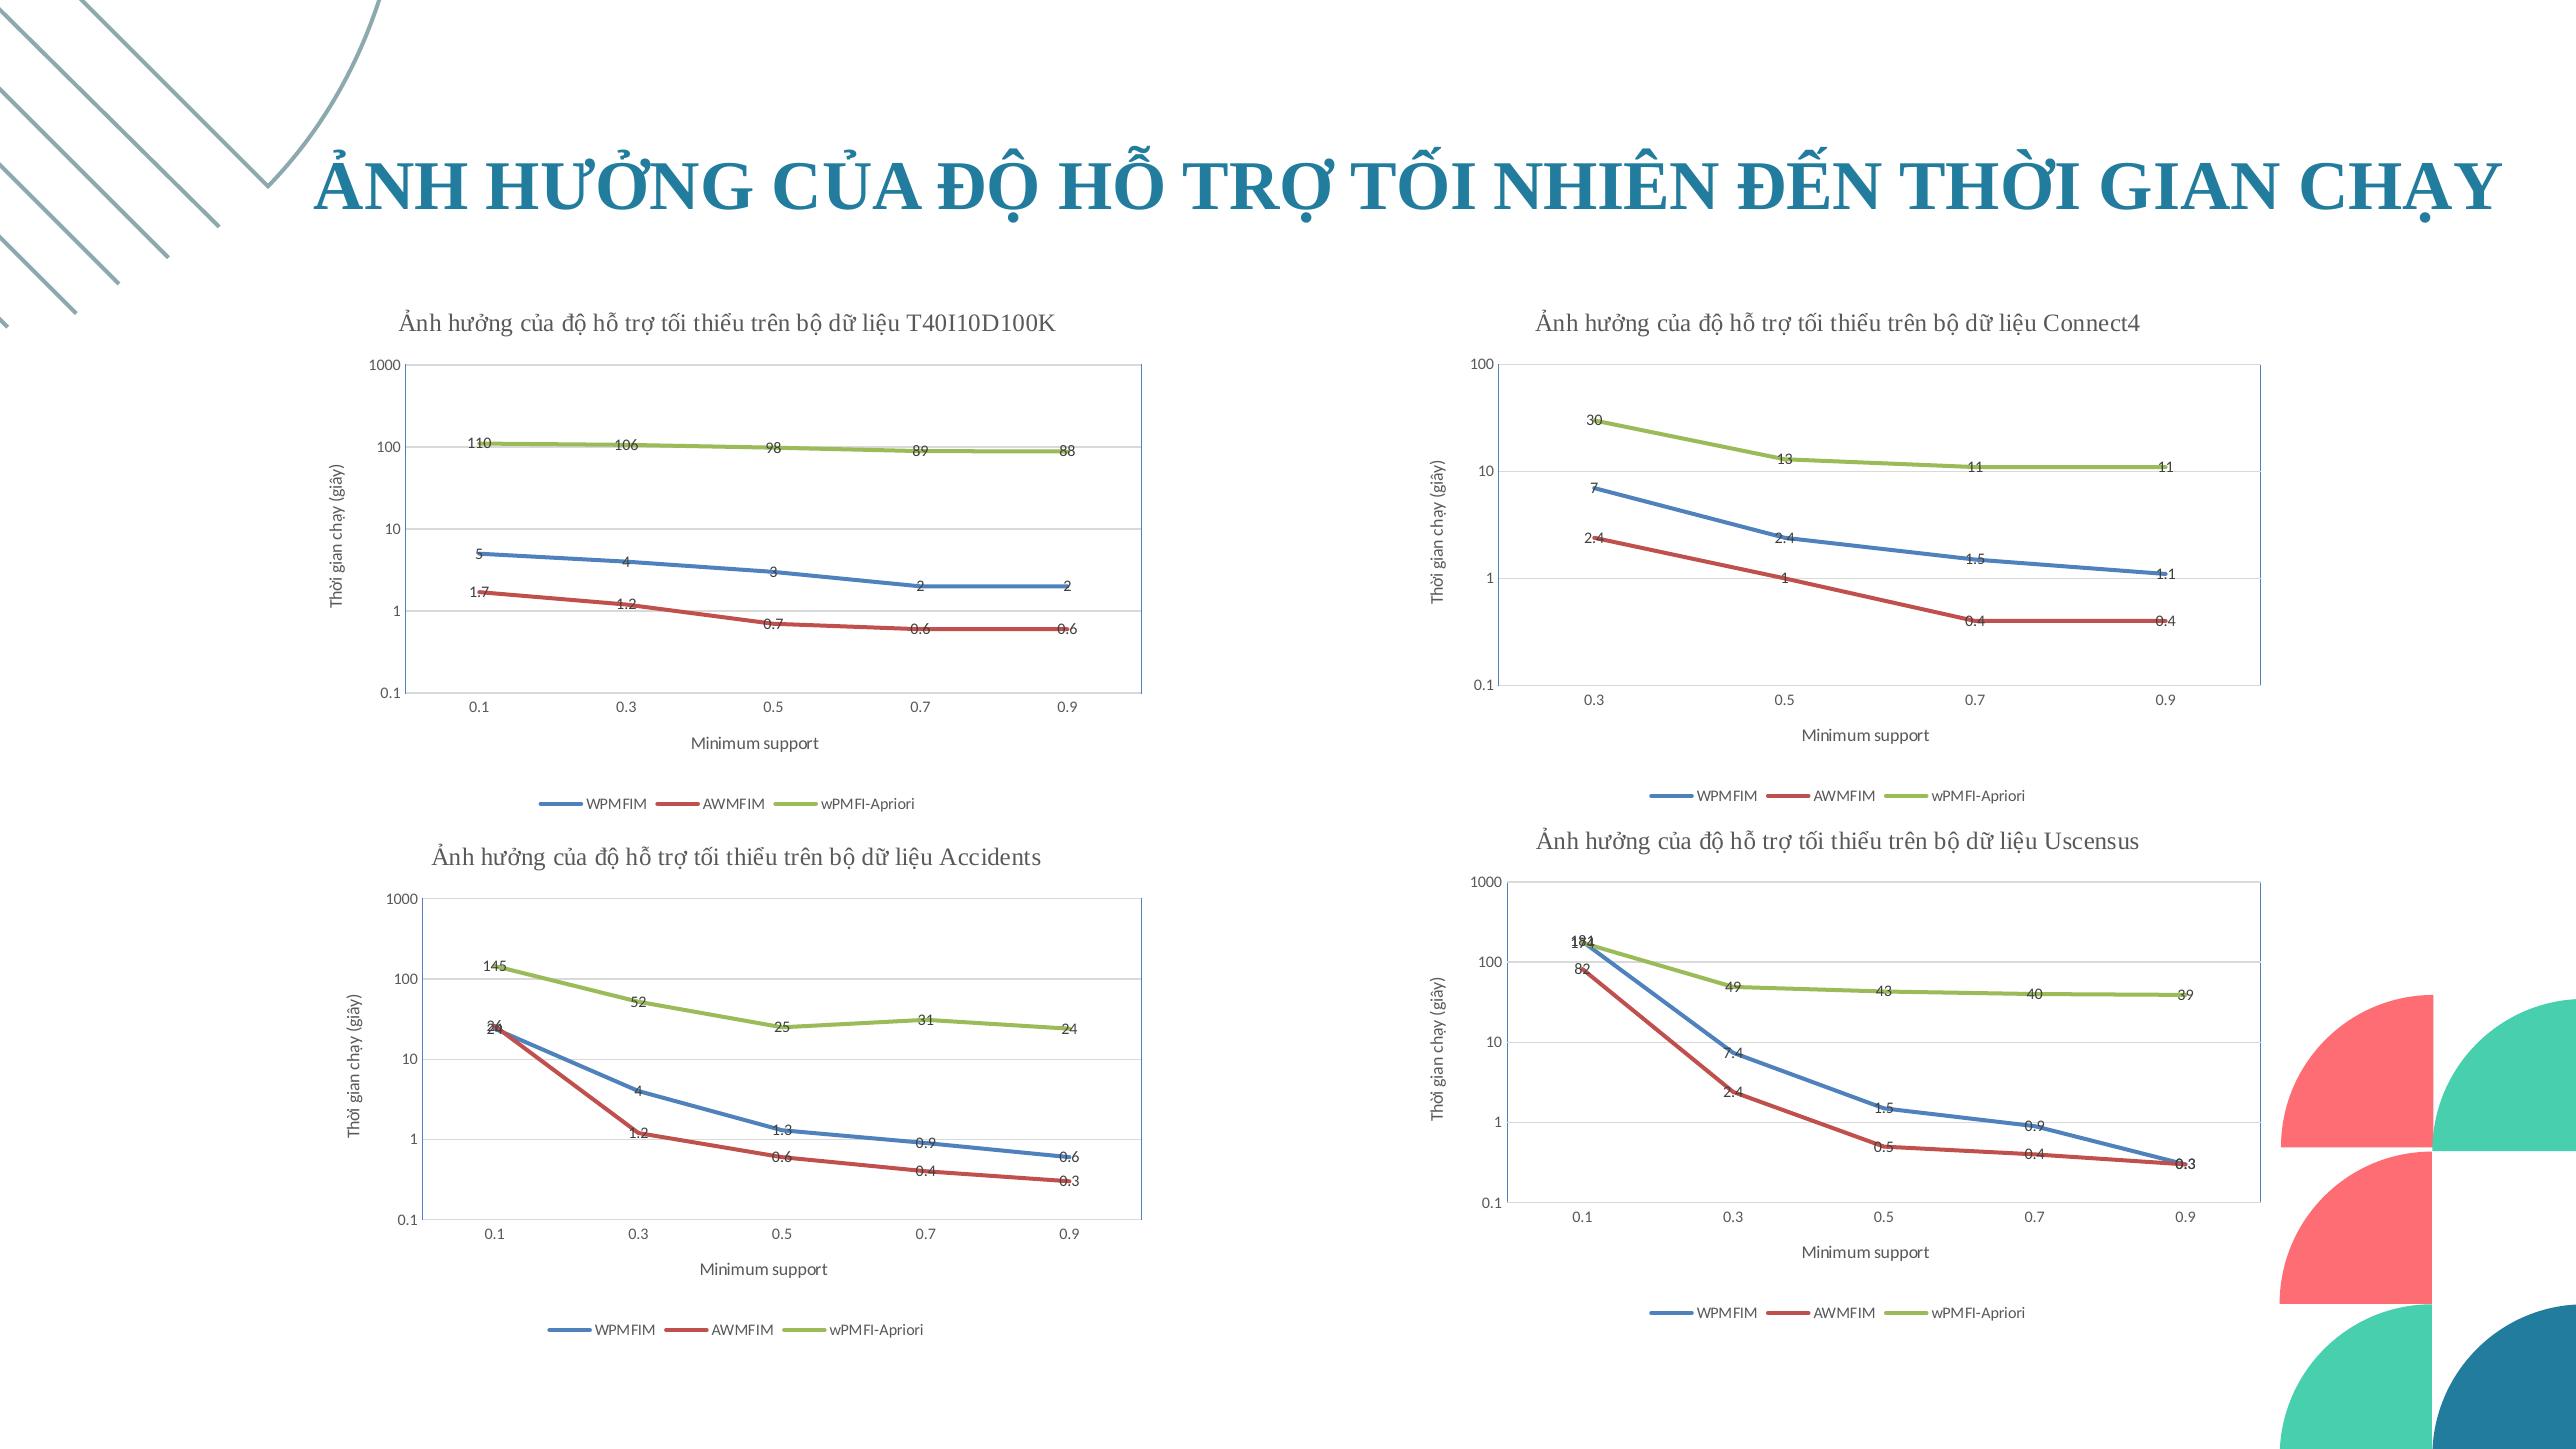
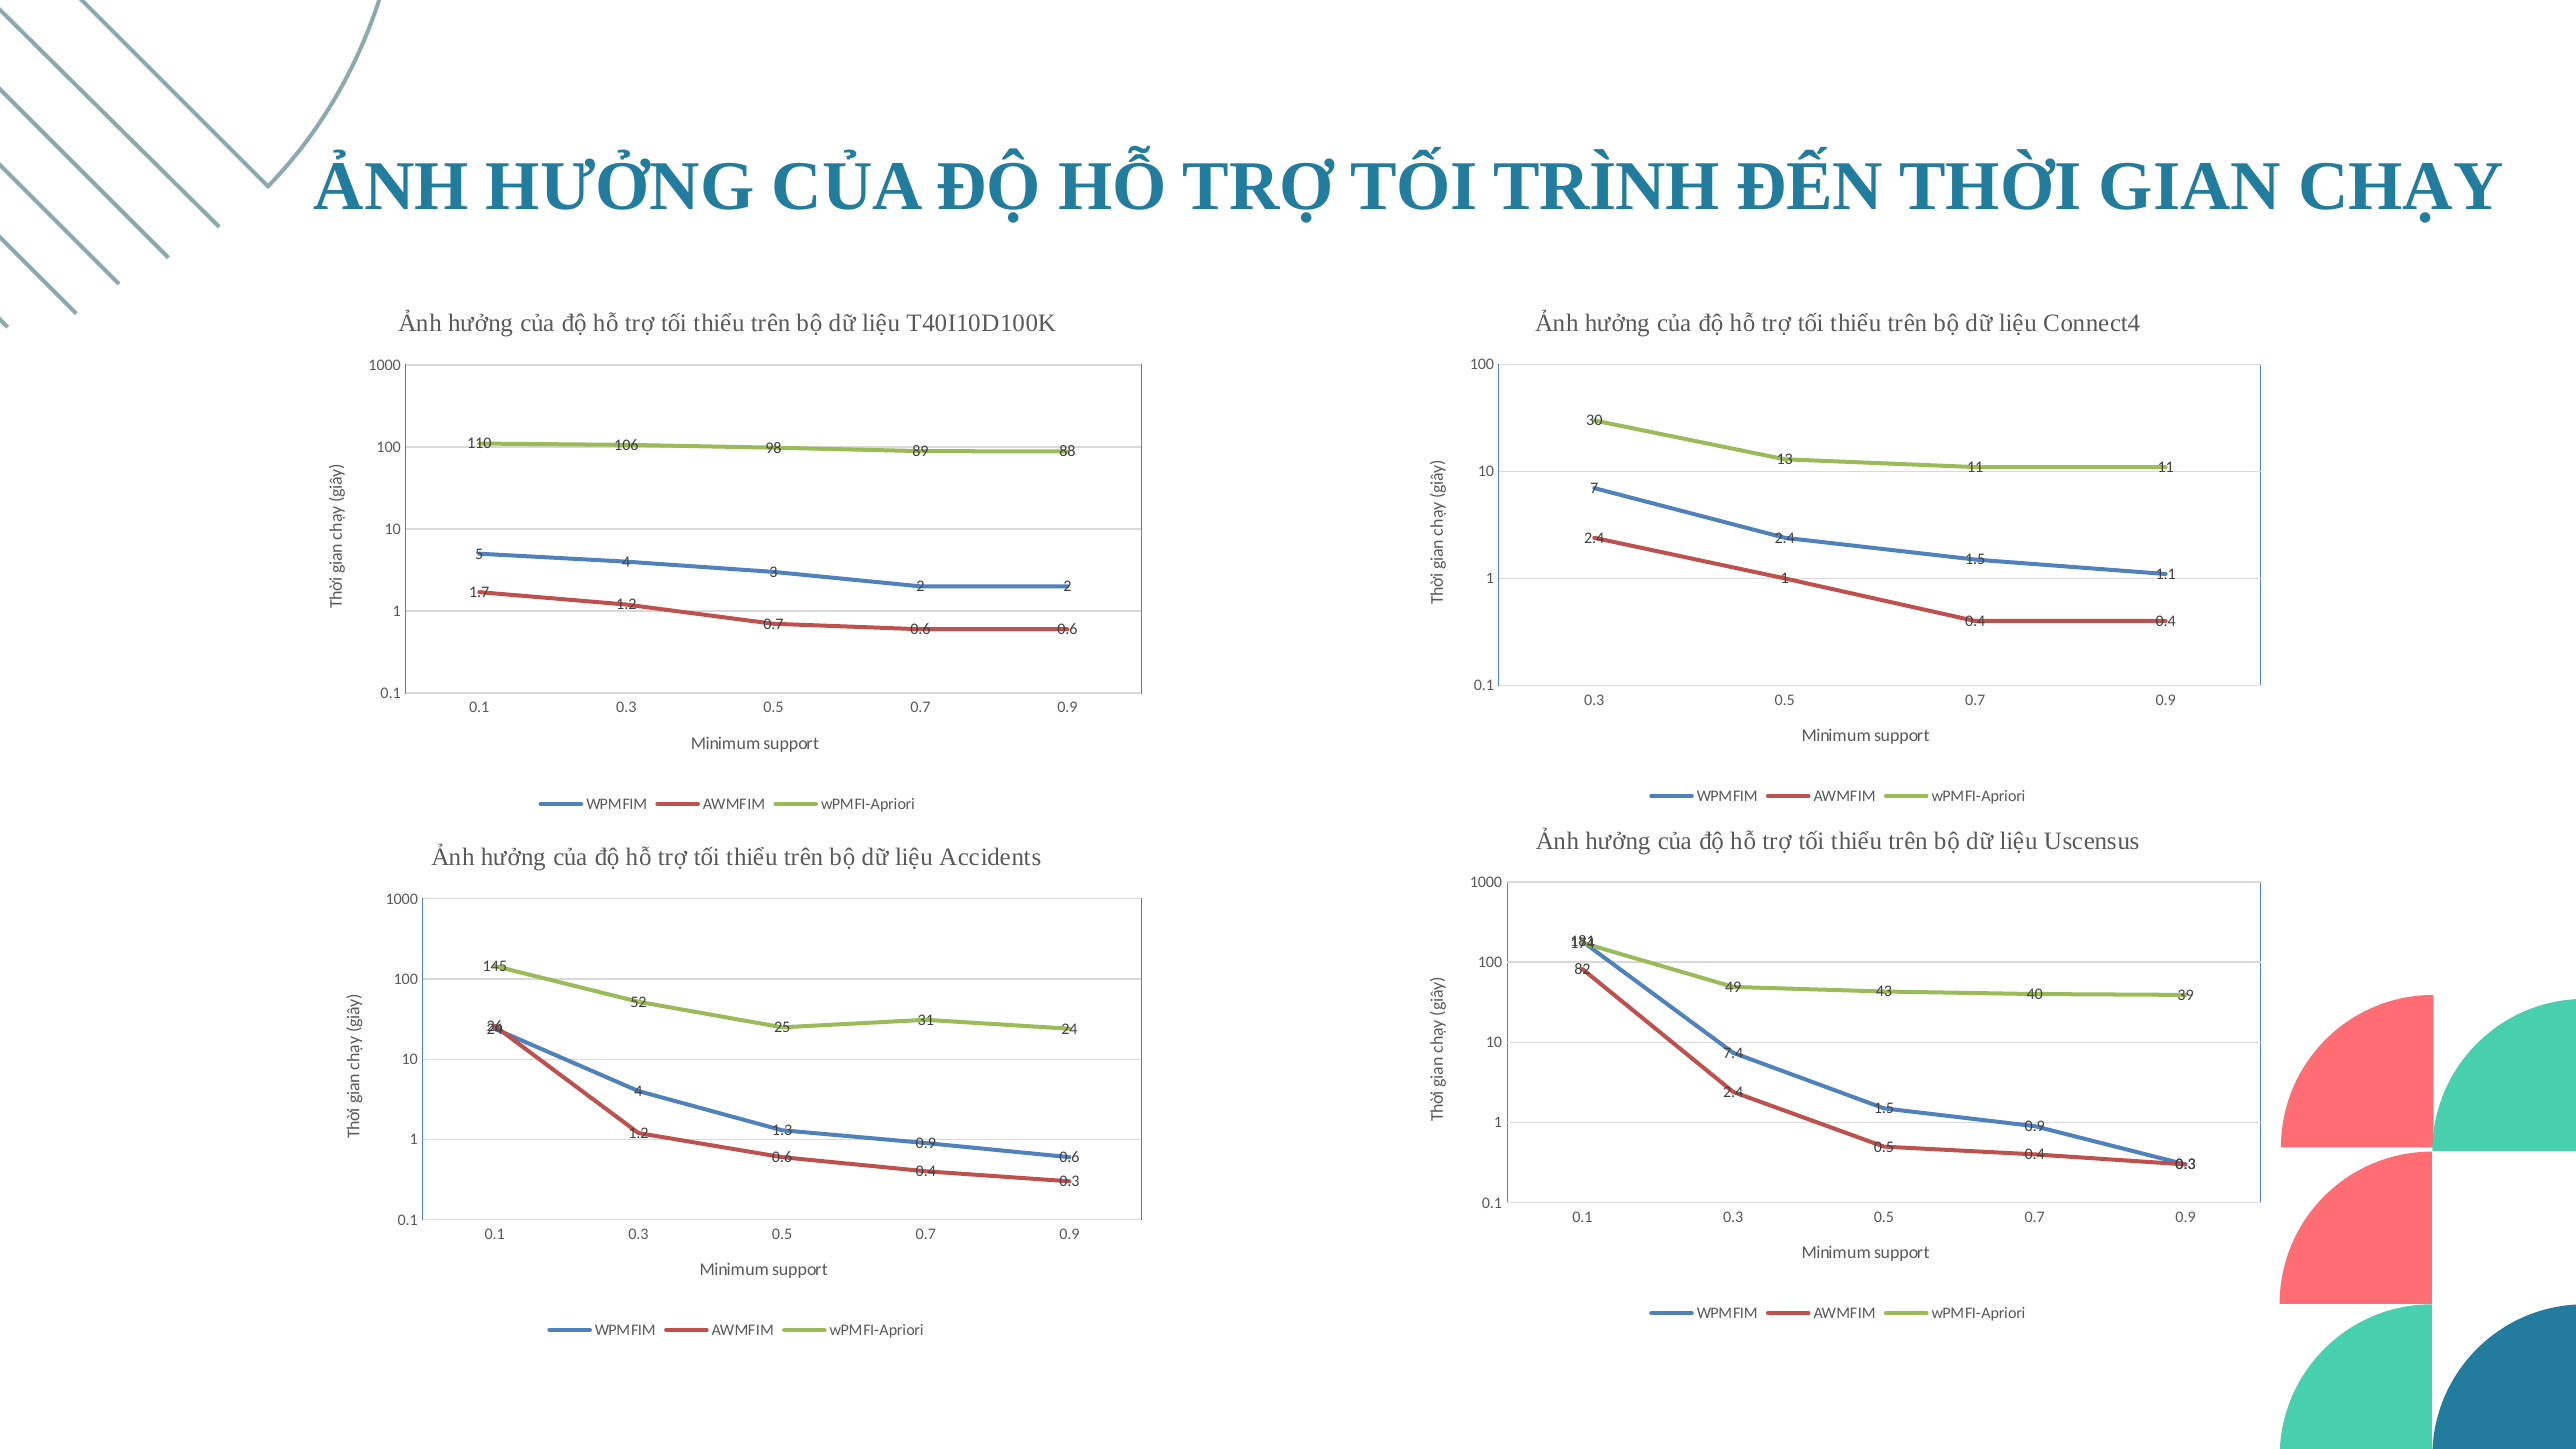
NHIÊN: NHIÊN -> TRÌNH
